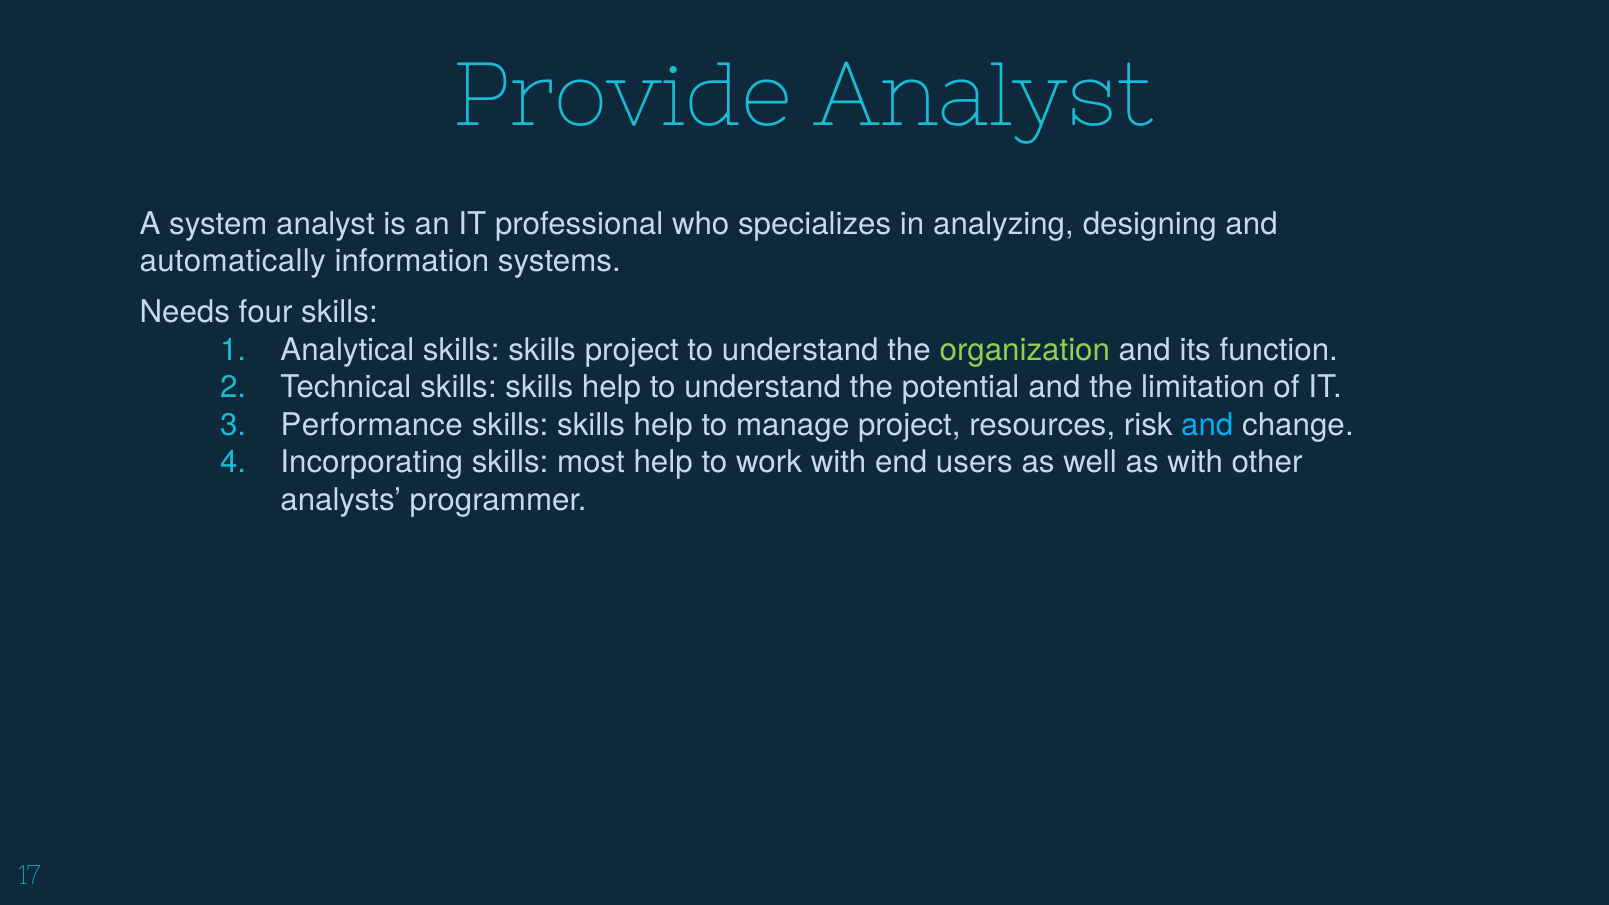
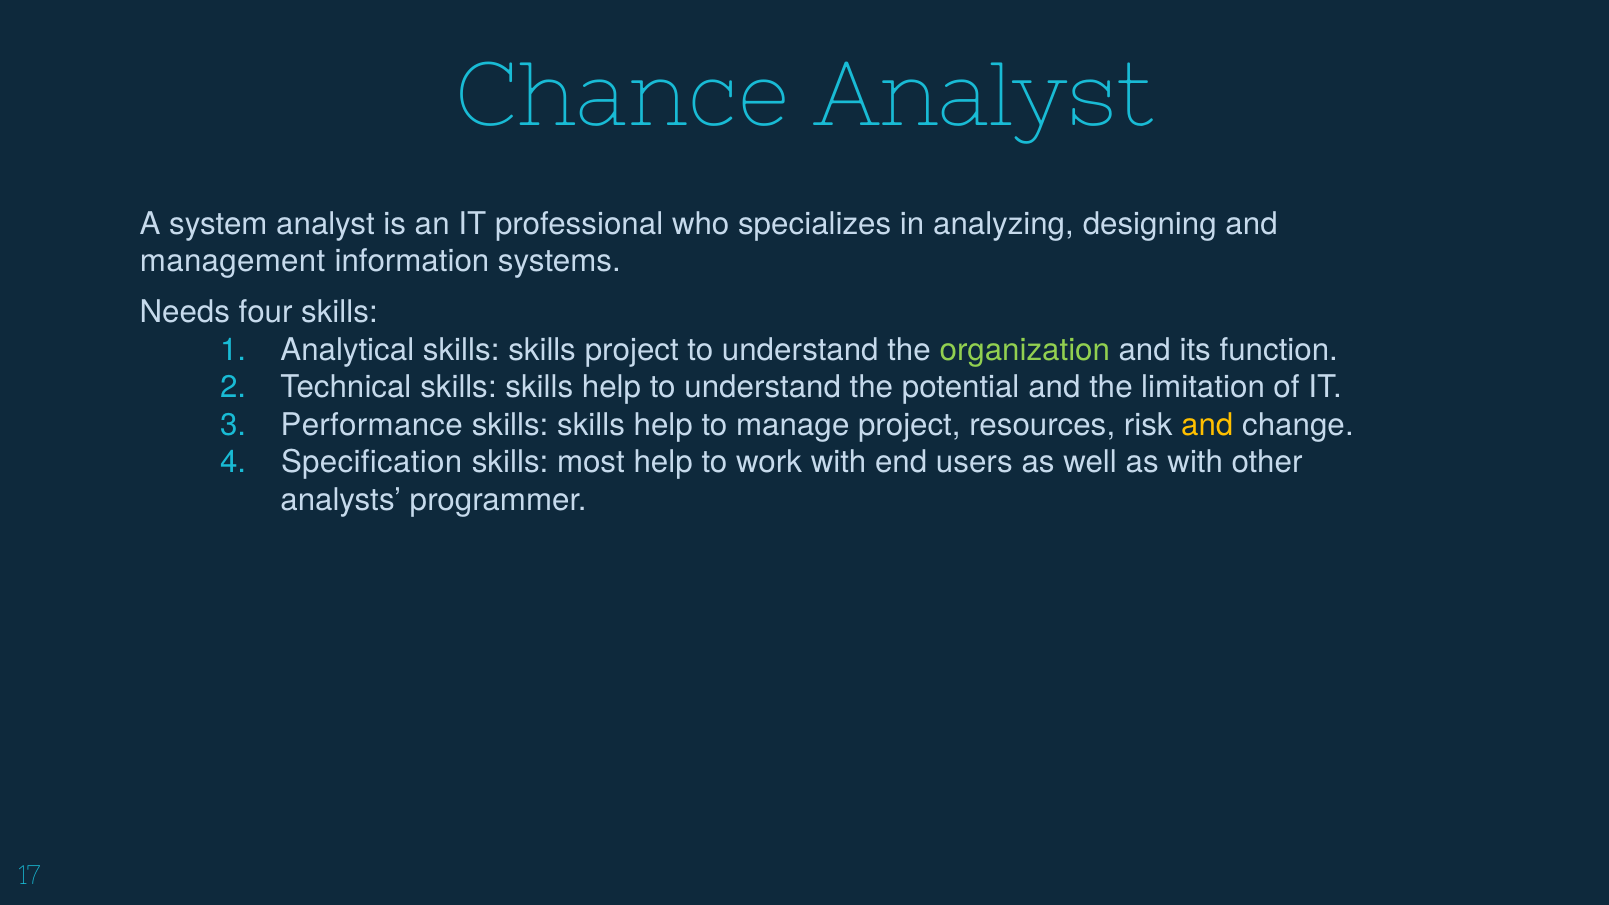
Provide: Provide -> Chance
automatically: automatically -> management
and at (1207, 425) colour: light blue -> yellow
Incorporating: Incorporating -> Specification
